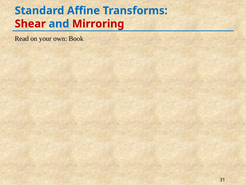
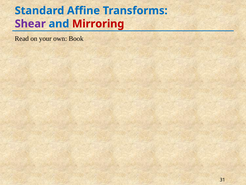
Shear colour: red -> purple
